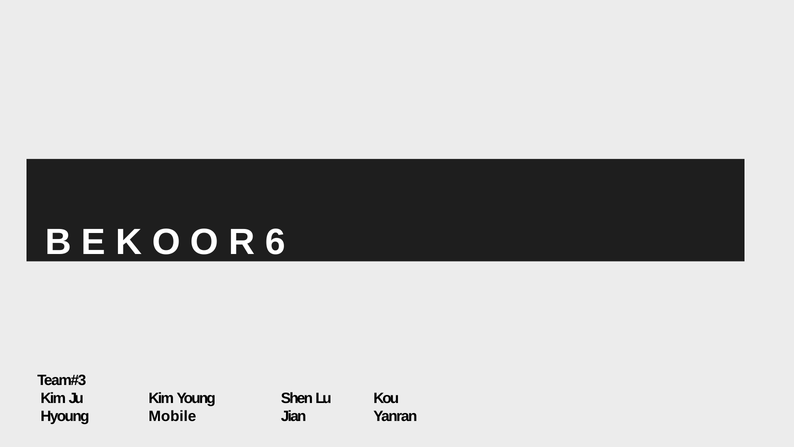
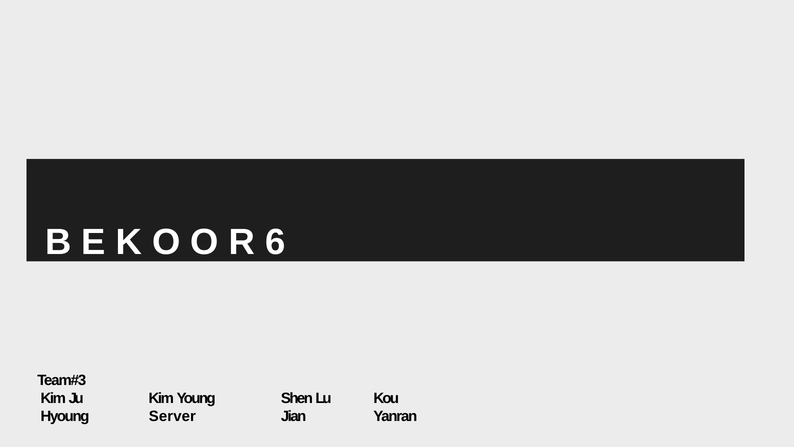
Mobile: Mobile -> Server
